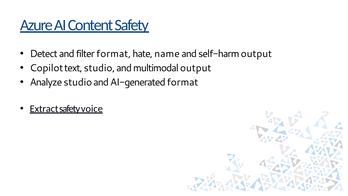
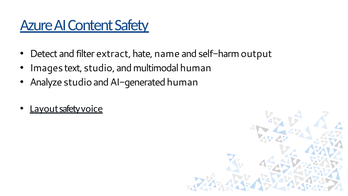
filter format: format -> extract
Copilot: Copilot -> Images
multimodal output: output -> human
AI-generated format: format -> human
Extract: Extract -> Layout
